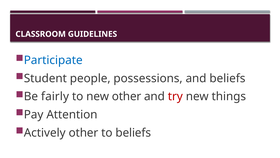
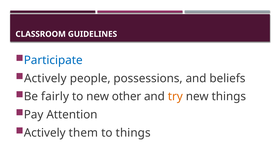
Student at (45, 78): Student -> Actively
try colour: red -> orange
Actively other: other -> them
to beliefs: beliefs -> things
